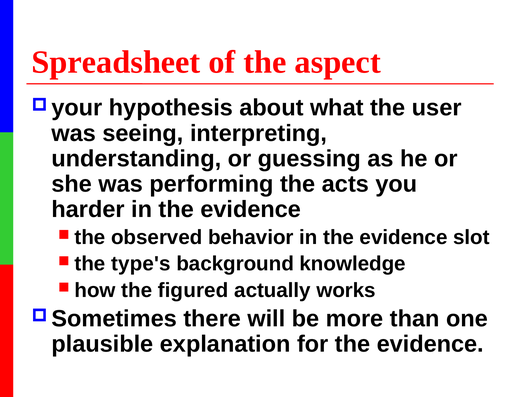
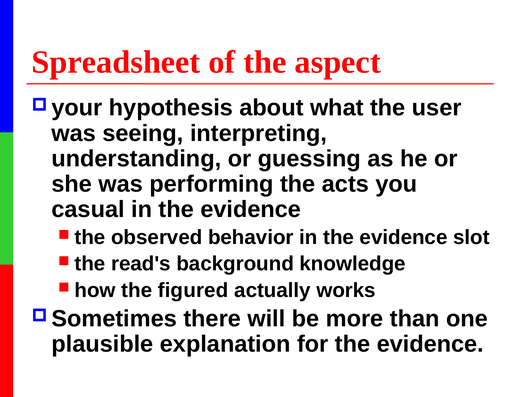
harder: harder -> casual
type's: type's -> read's
